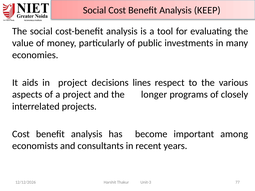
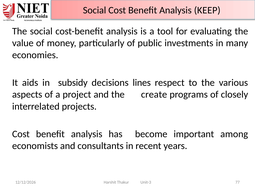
in project: project -> subsidy
longer: longer -> create
